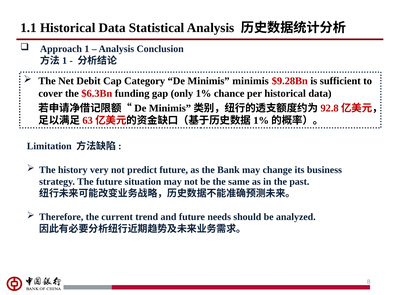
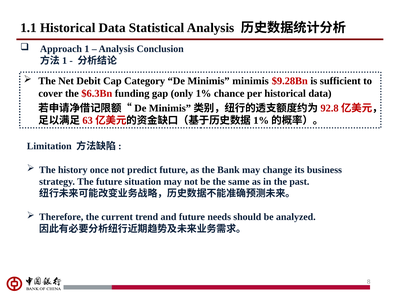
very: very -> once
